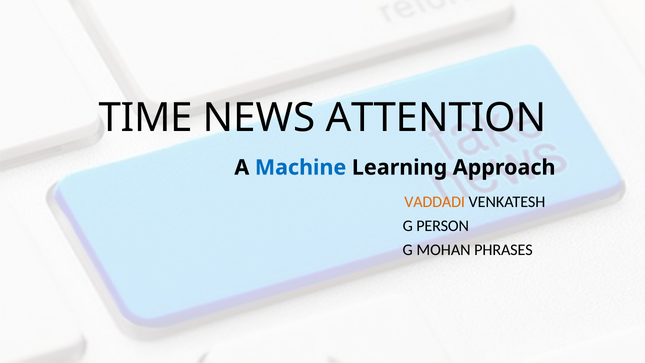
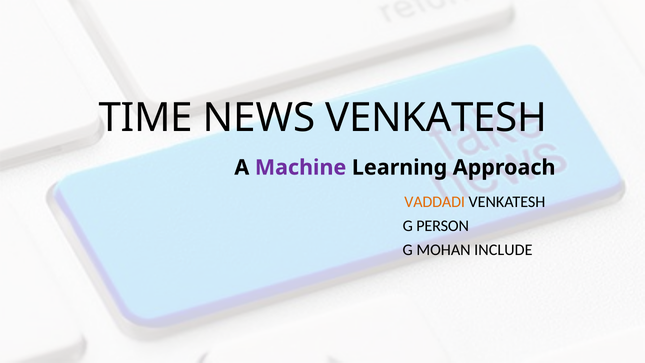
NEWS ATTENTION: ATTENTION -> VENKATESH
Machine colour: blue -> purple
PHRASES: PHRASES -> INCLUDE
